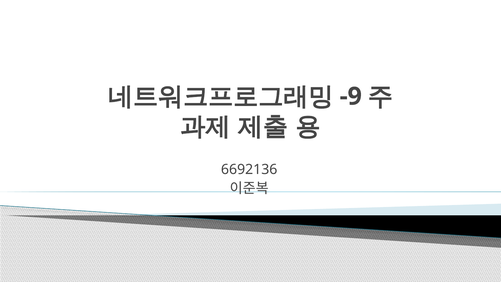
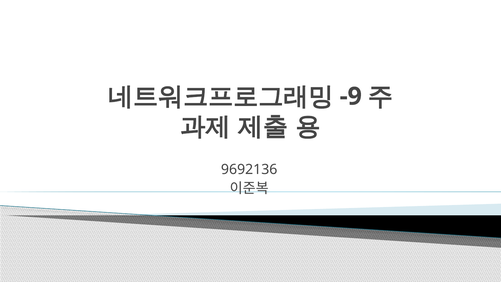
6692136: 6692136 -> 9692136
